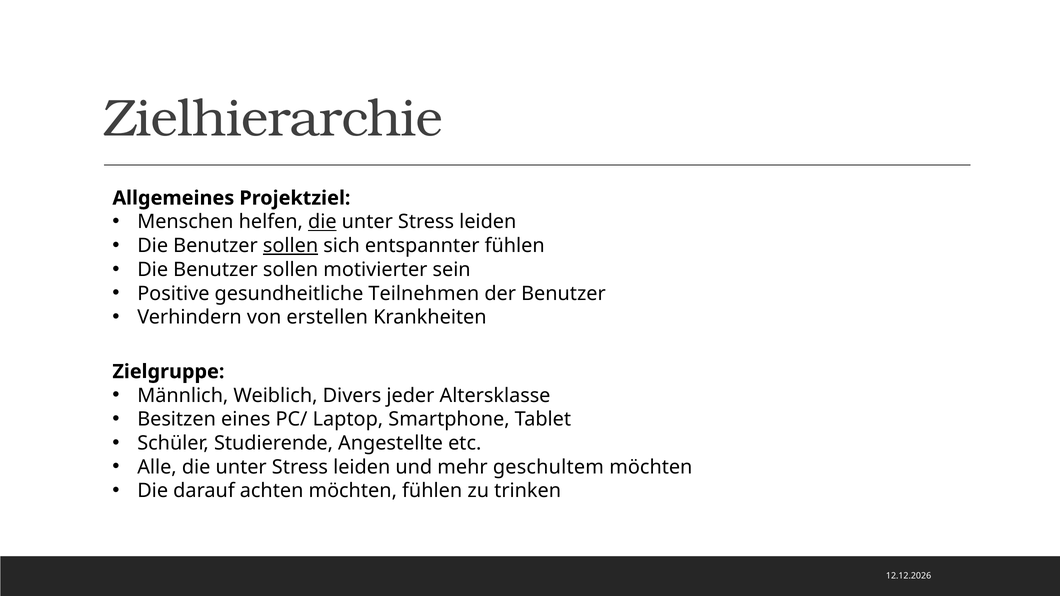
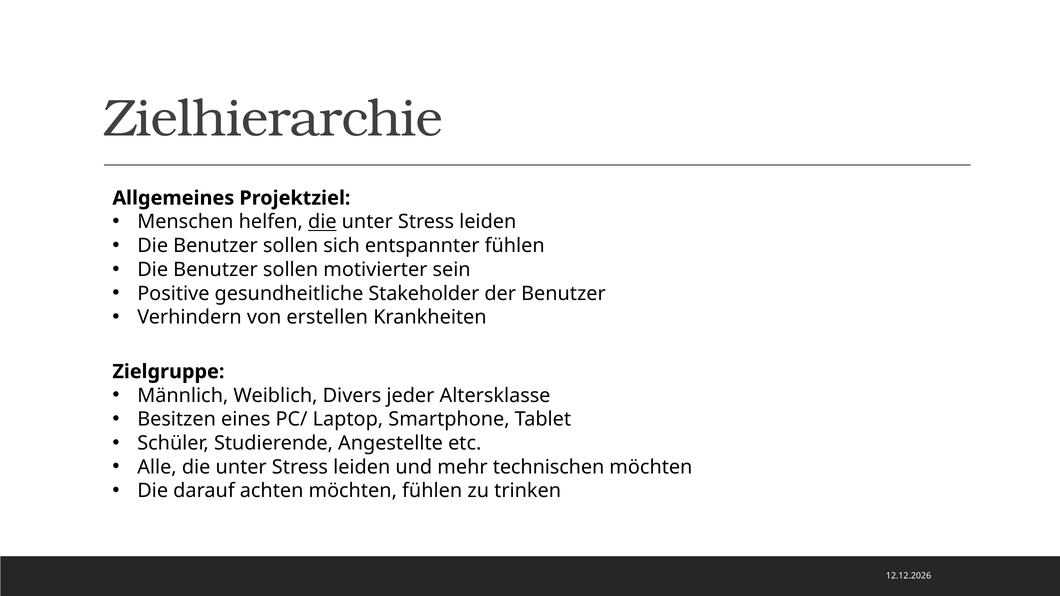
sollen at (291, 246) underline: present -> none
Teilnehmen: Teilnehmen -> Stakeholder
geschultem: geschultem -> technischen
